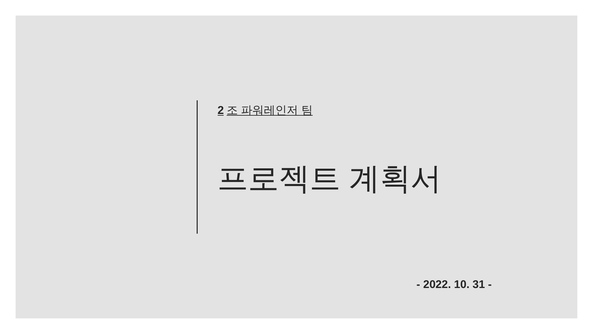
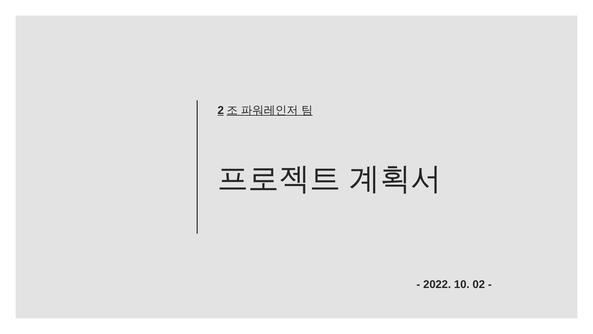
31: 31 -> 02
